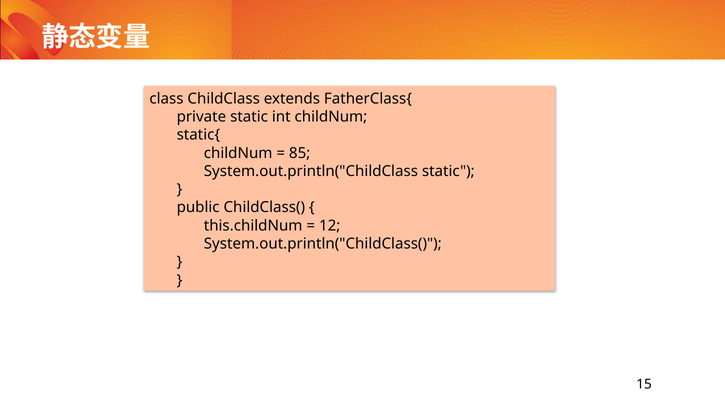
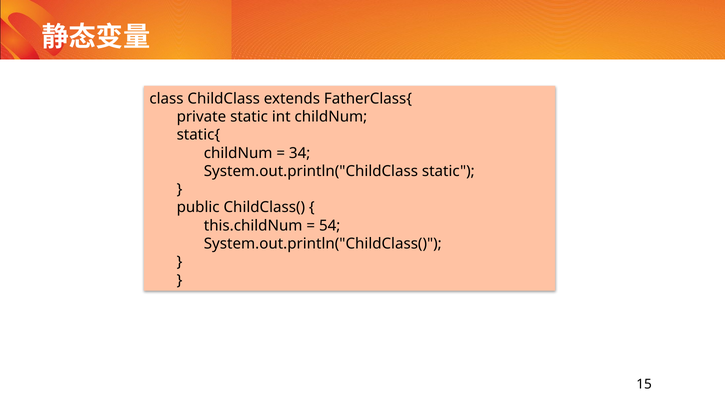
85: 85 -> 34
12: 12 -> 54
